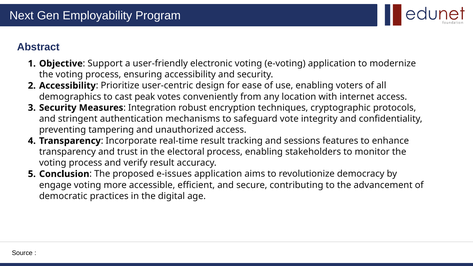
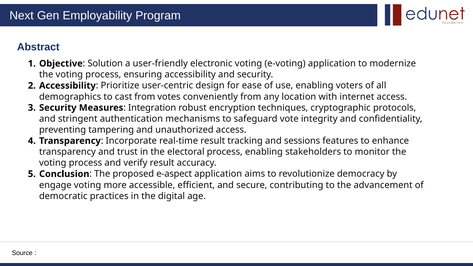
Support: Support -> Solution
cast peak: peak -> from
e-issues: e-issues -> e-aspect
